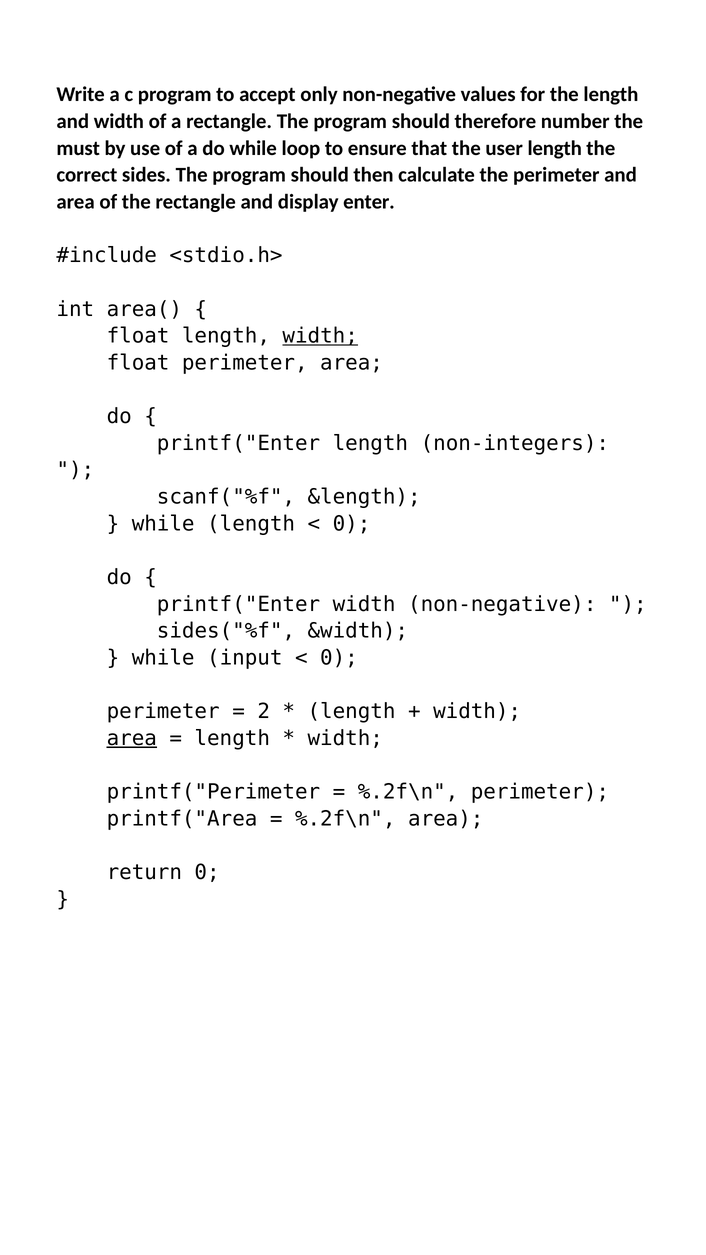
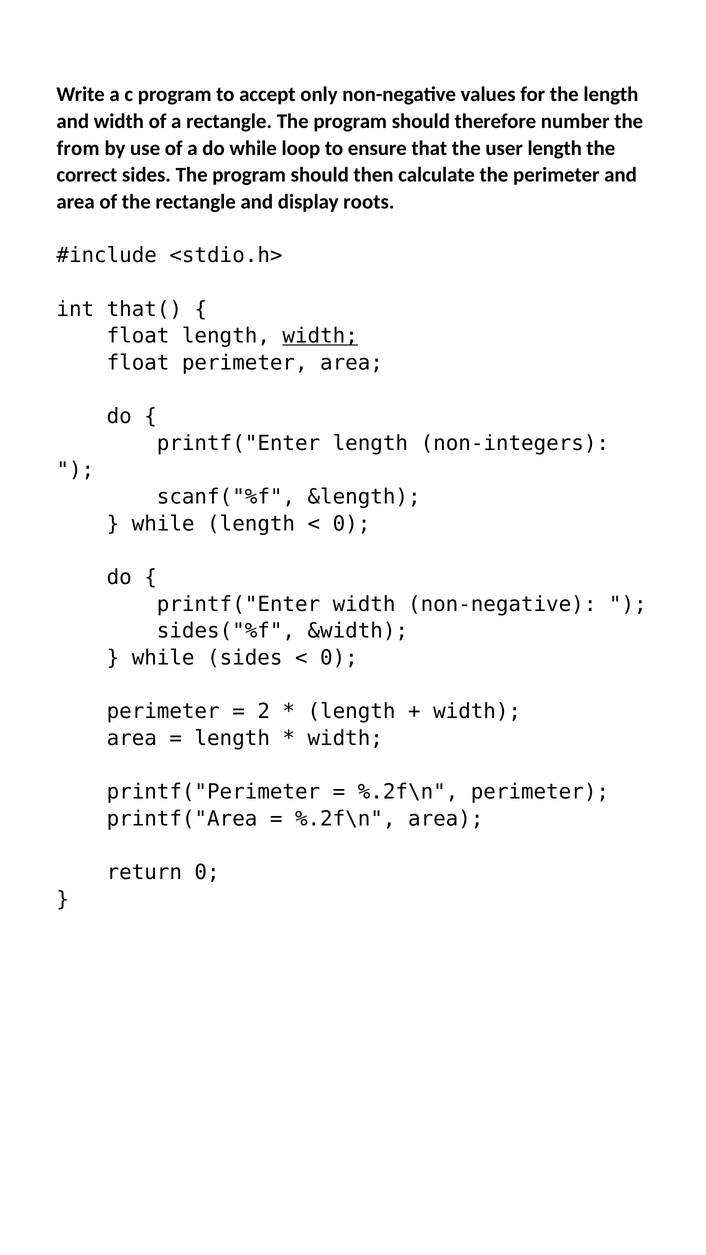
must: must -> from
enter: enter -> roots
area(: area( -> that(
while input: input -> sides
area at (132, 738) underline: present -> none
